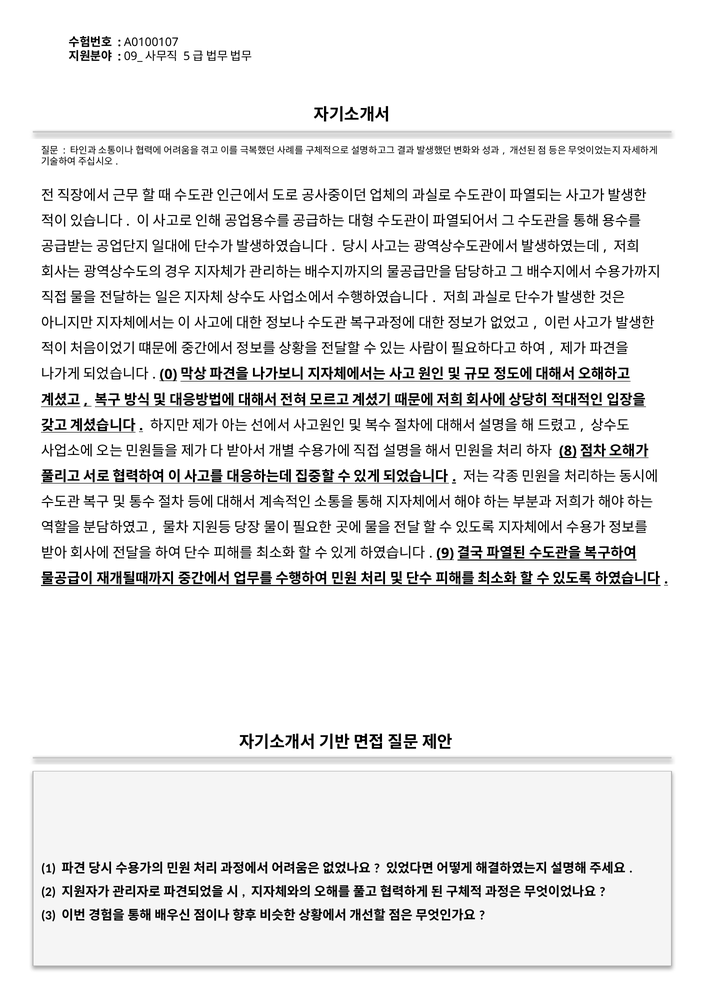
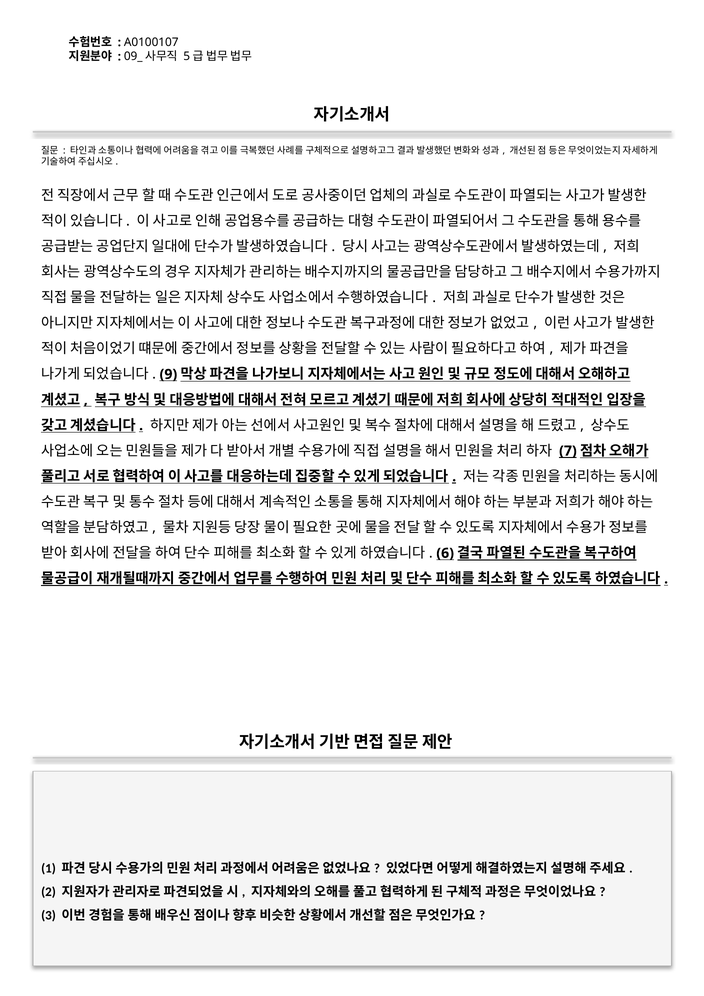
0: 0 -> 9
8: 8 -> 7
9: 9 -> 6
